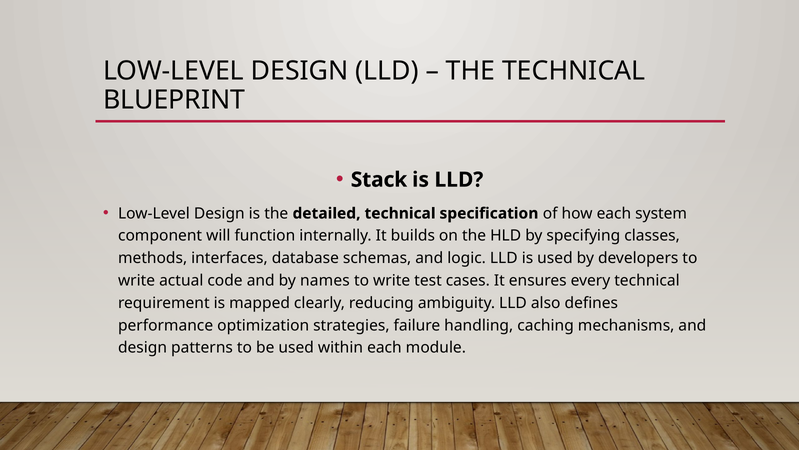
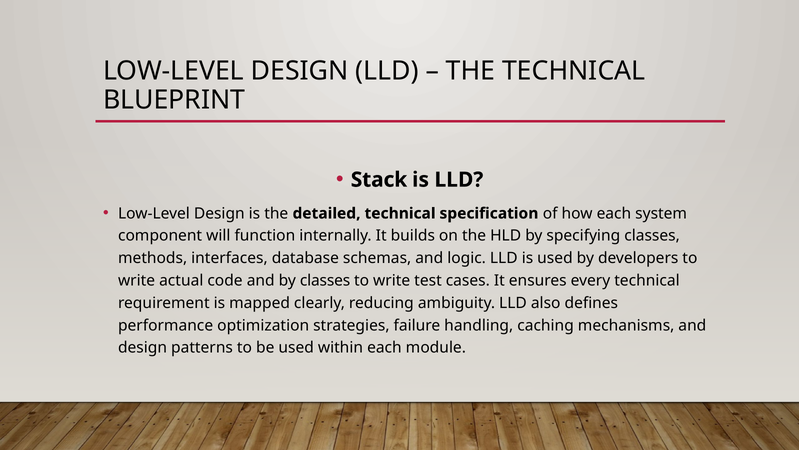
by names: names -> classes
